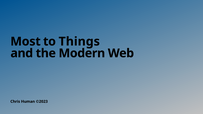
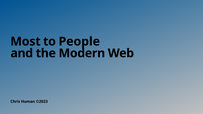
Things: Things -> People
